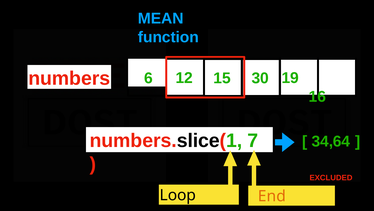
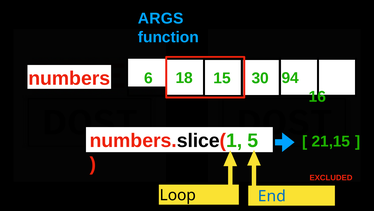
MEAN: MEAN -> ARGS
12 at (184, 78): 12 -> 18
19: 19 -> 94
7: 7 -> 5
34,64: 34,64 -> 21,15
End colour: orange -> blue
